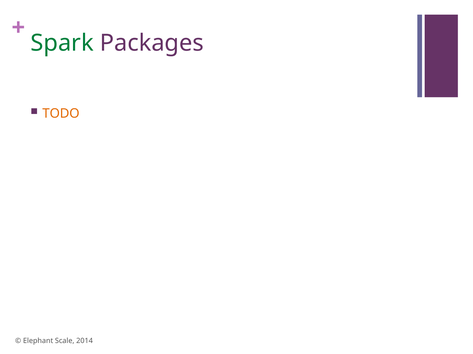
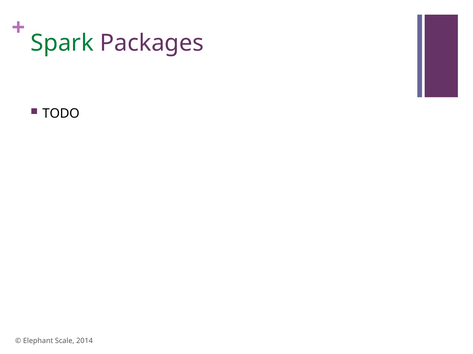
TODO colour: orange -> black
